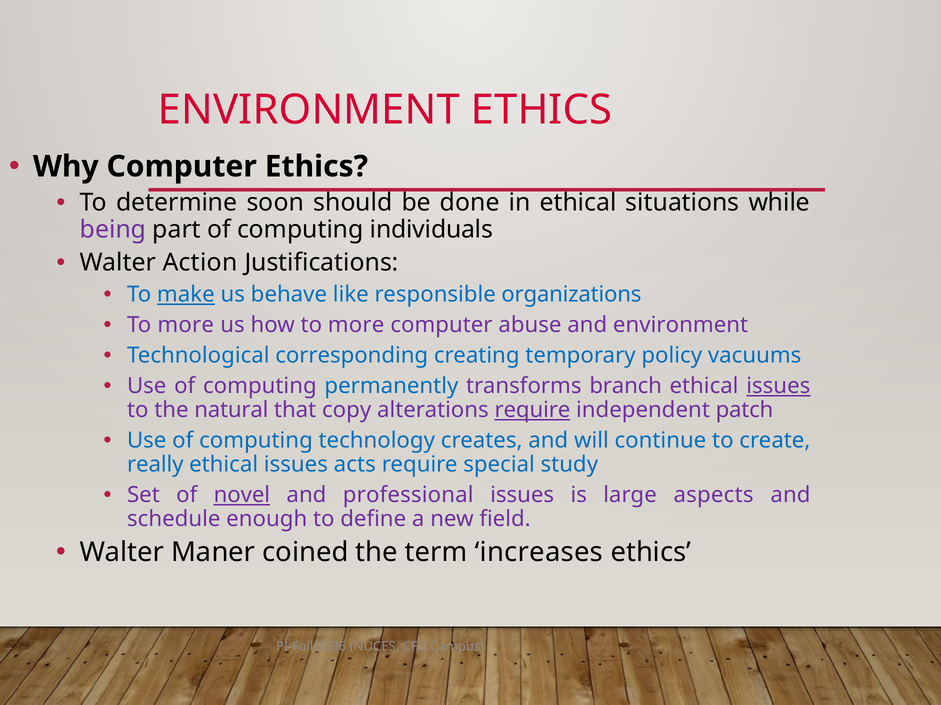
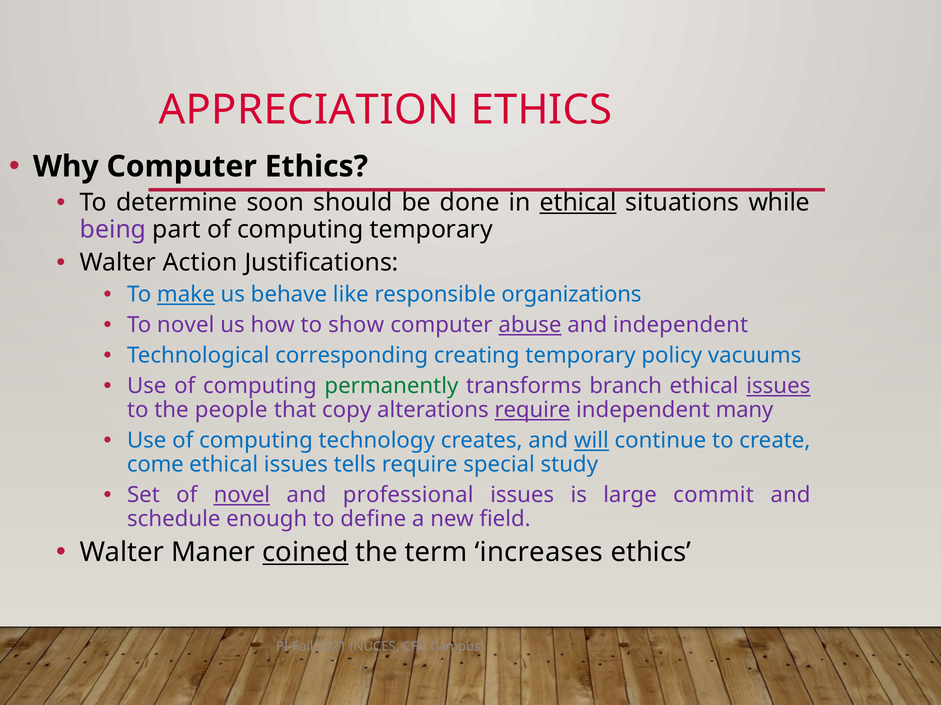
ENVIRONMENT at (309, 110): ENVIRONMENT -> APPRECIATION
ethical at (578, 203) underline: none -> present
computing individuals: individuals -> temporary
more at (186, 325): more -> novel
how to more: more -> show
abuse underline: none -> present
and environment: environment -> independent
permanently colour: blue -> green
natural: natural -> people
patch: patch -> many
will underline: none -> present
really: really -> come
acts: acts -> tells
aspects: aspects -> commit
coined underline: none -> present
2036: 2036 -> 2021
